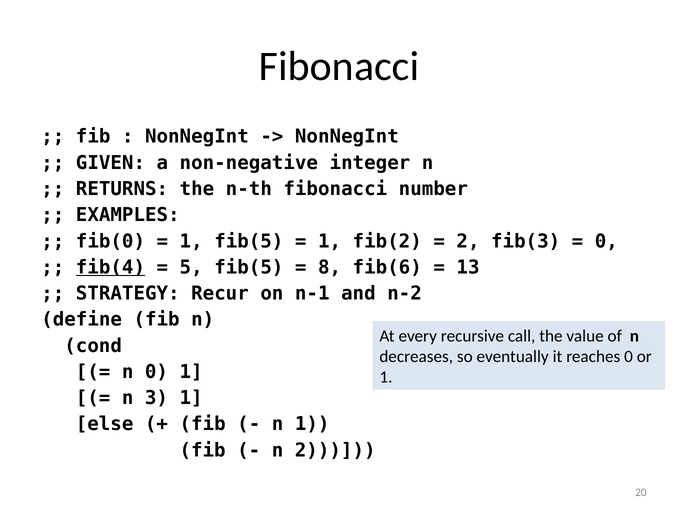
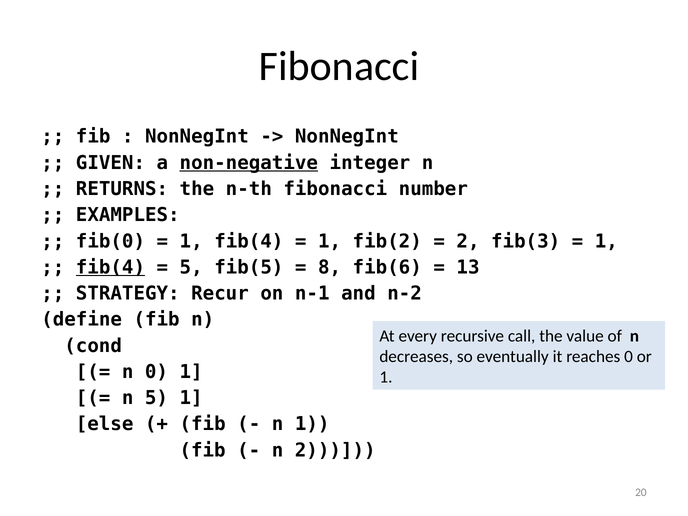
non-negative underline: none -> present
1 fib(5: fib(5 -> fib(4
0 at (606, 241): 0 -> 1
n 3: 3 -> 5
